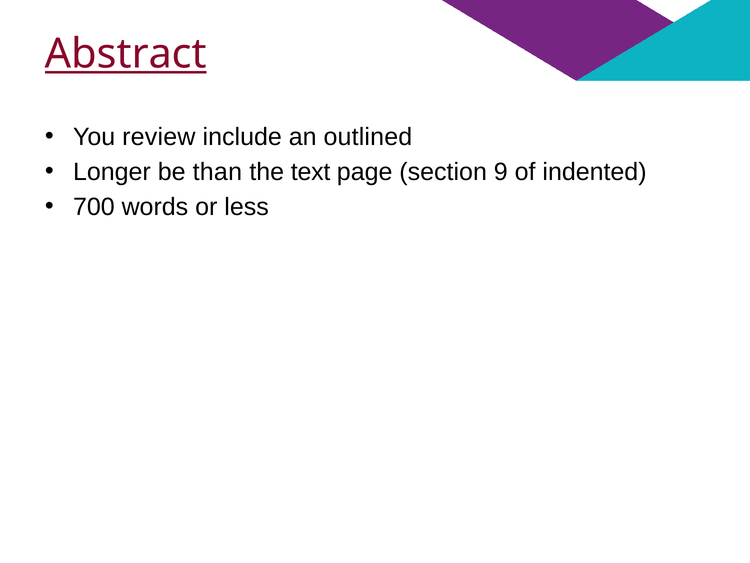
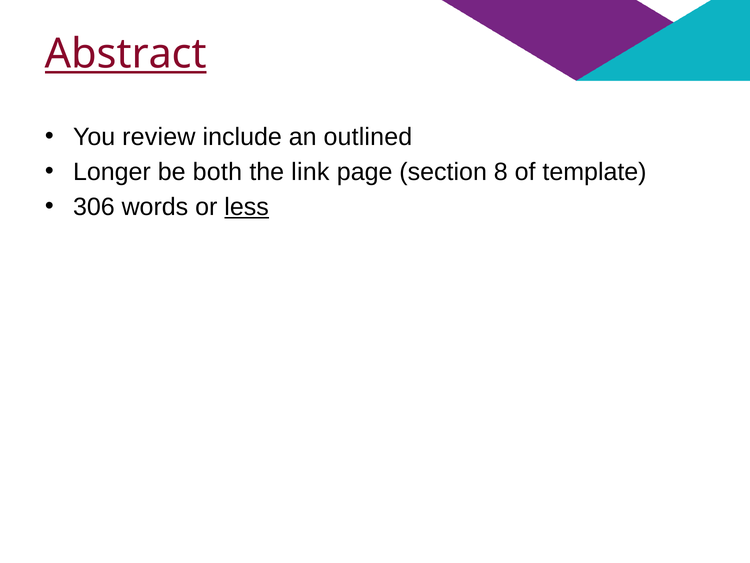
than: than -> both
text: text -> link
9: 9 -> 8
indented: indented -> template
700: 700 -> 306
less underline: none -> present
